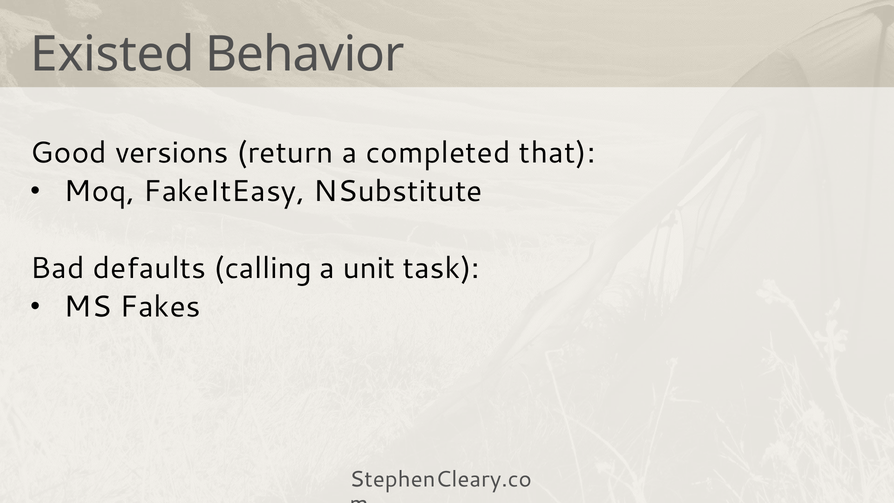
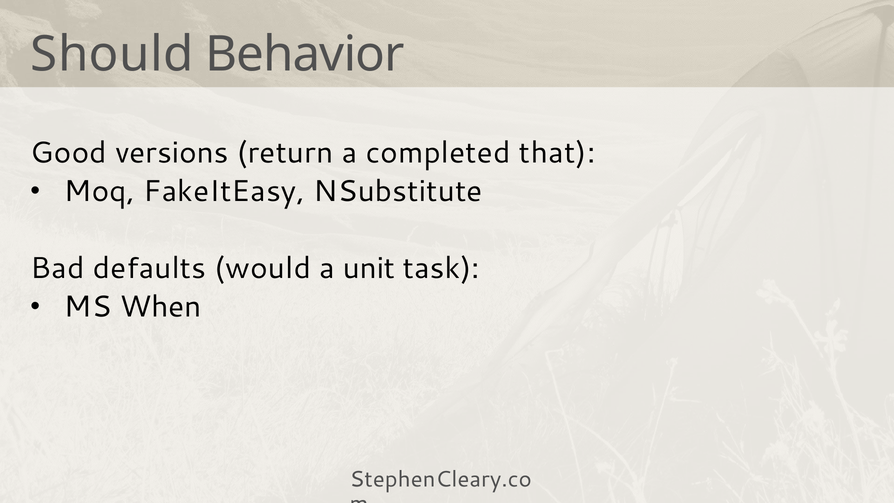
Existed: Existed -> Should
calling: calling -> would
Fakes: Fakes -> When
